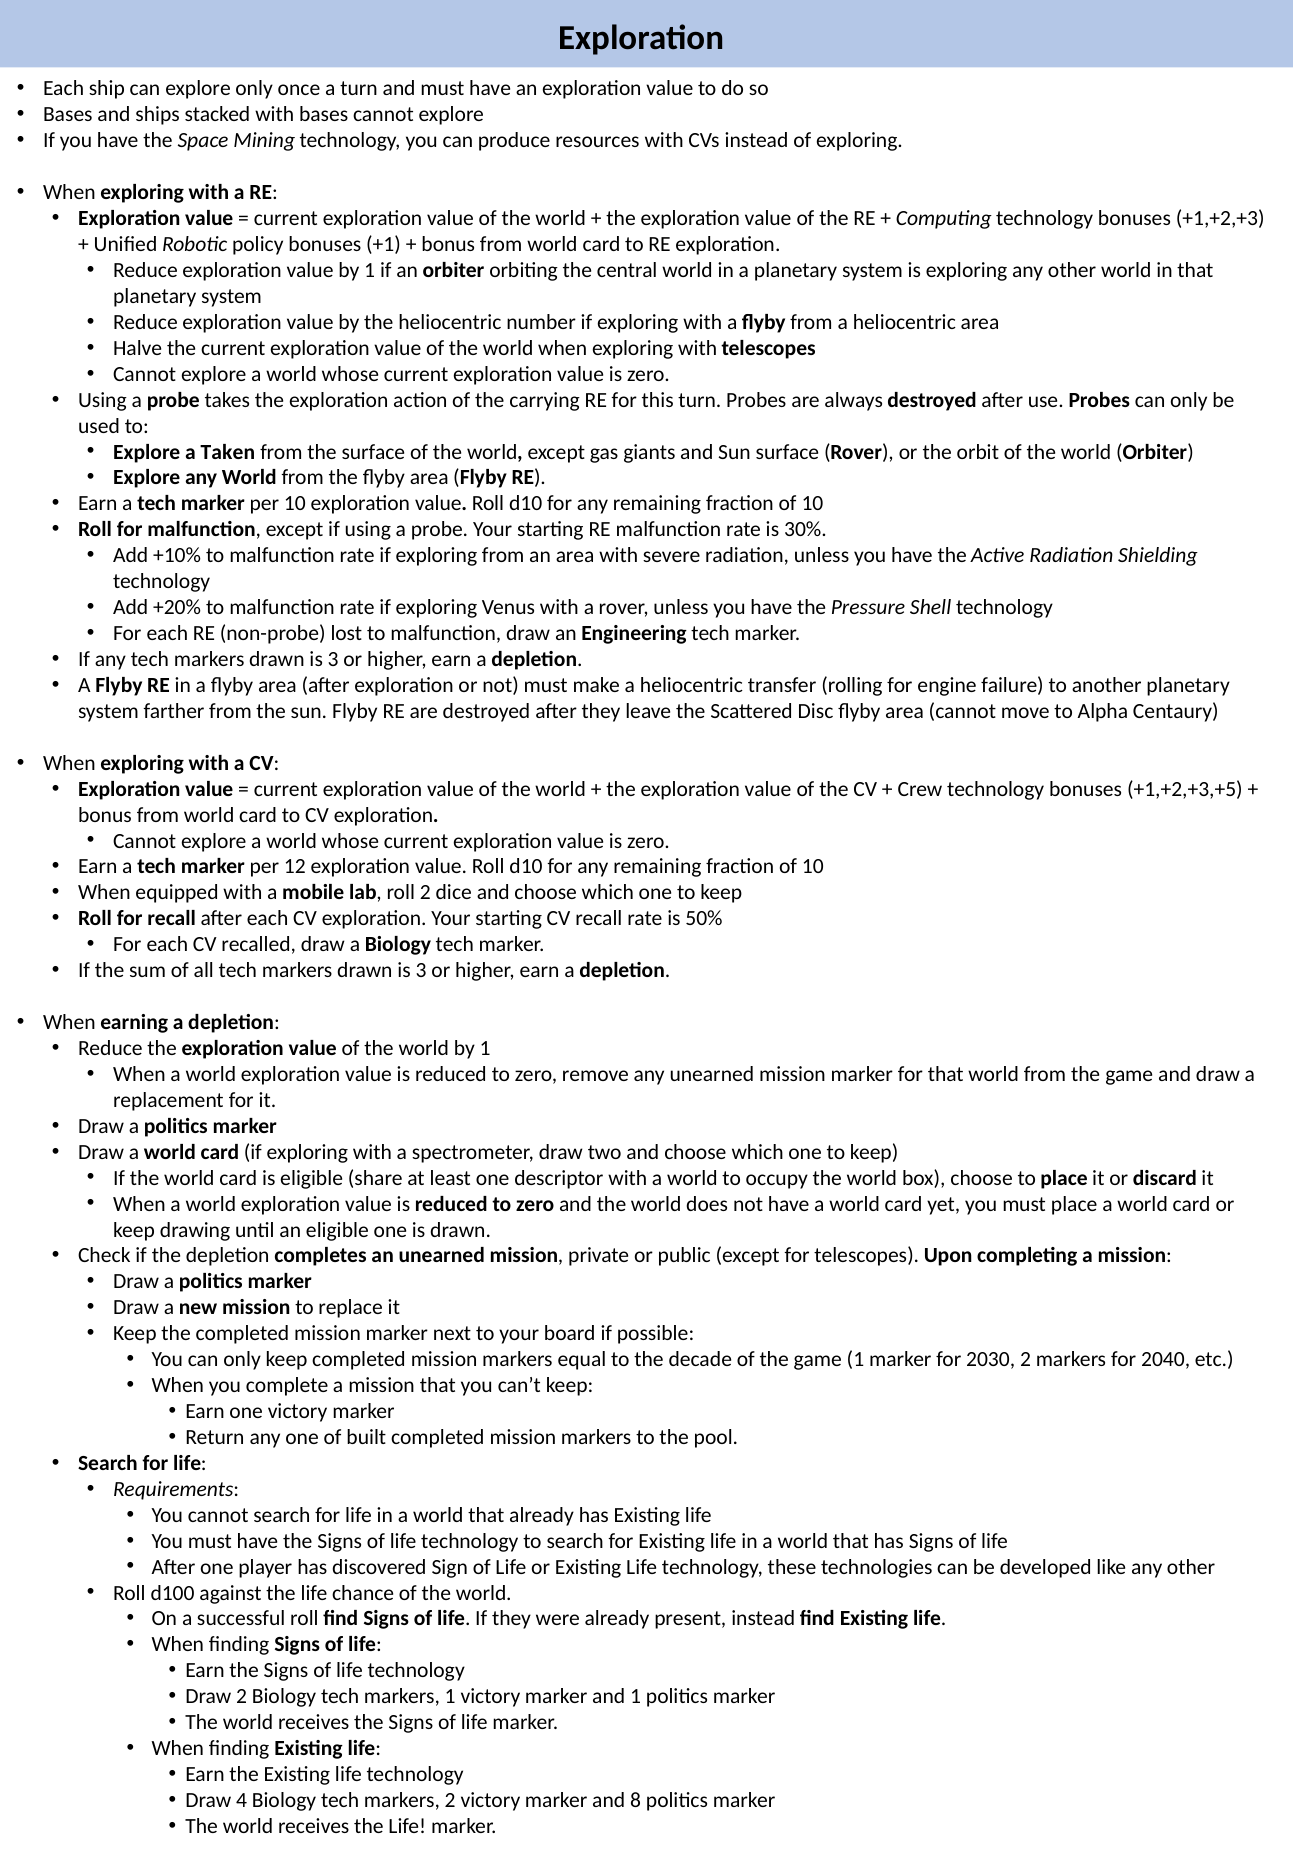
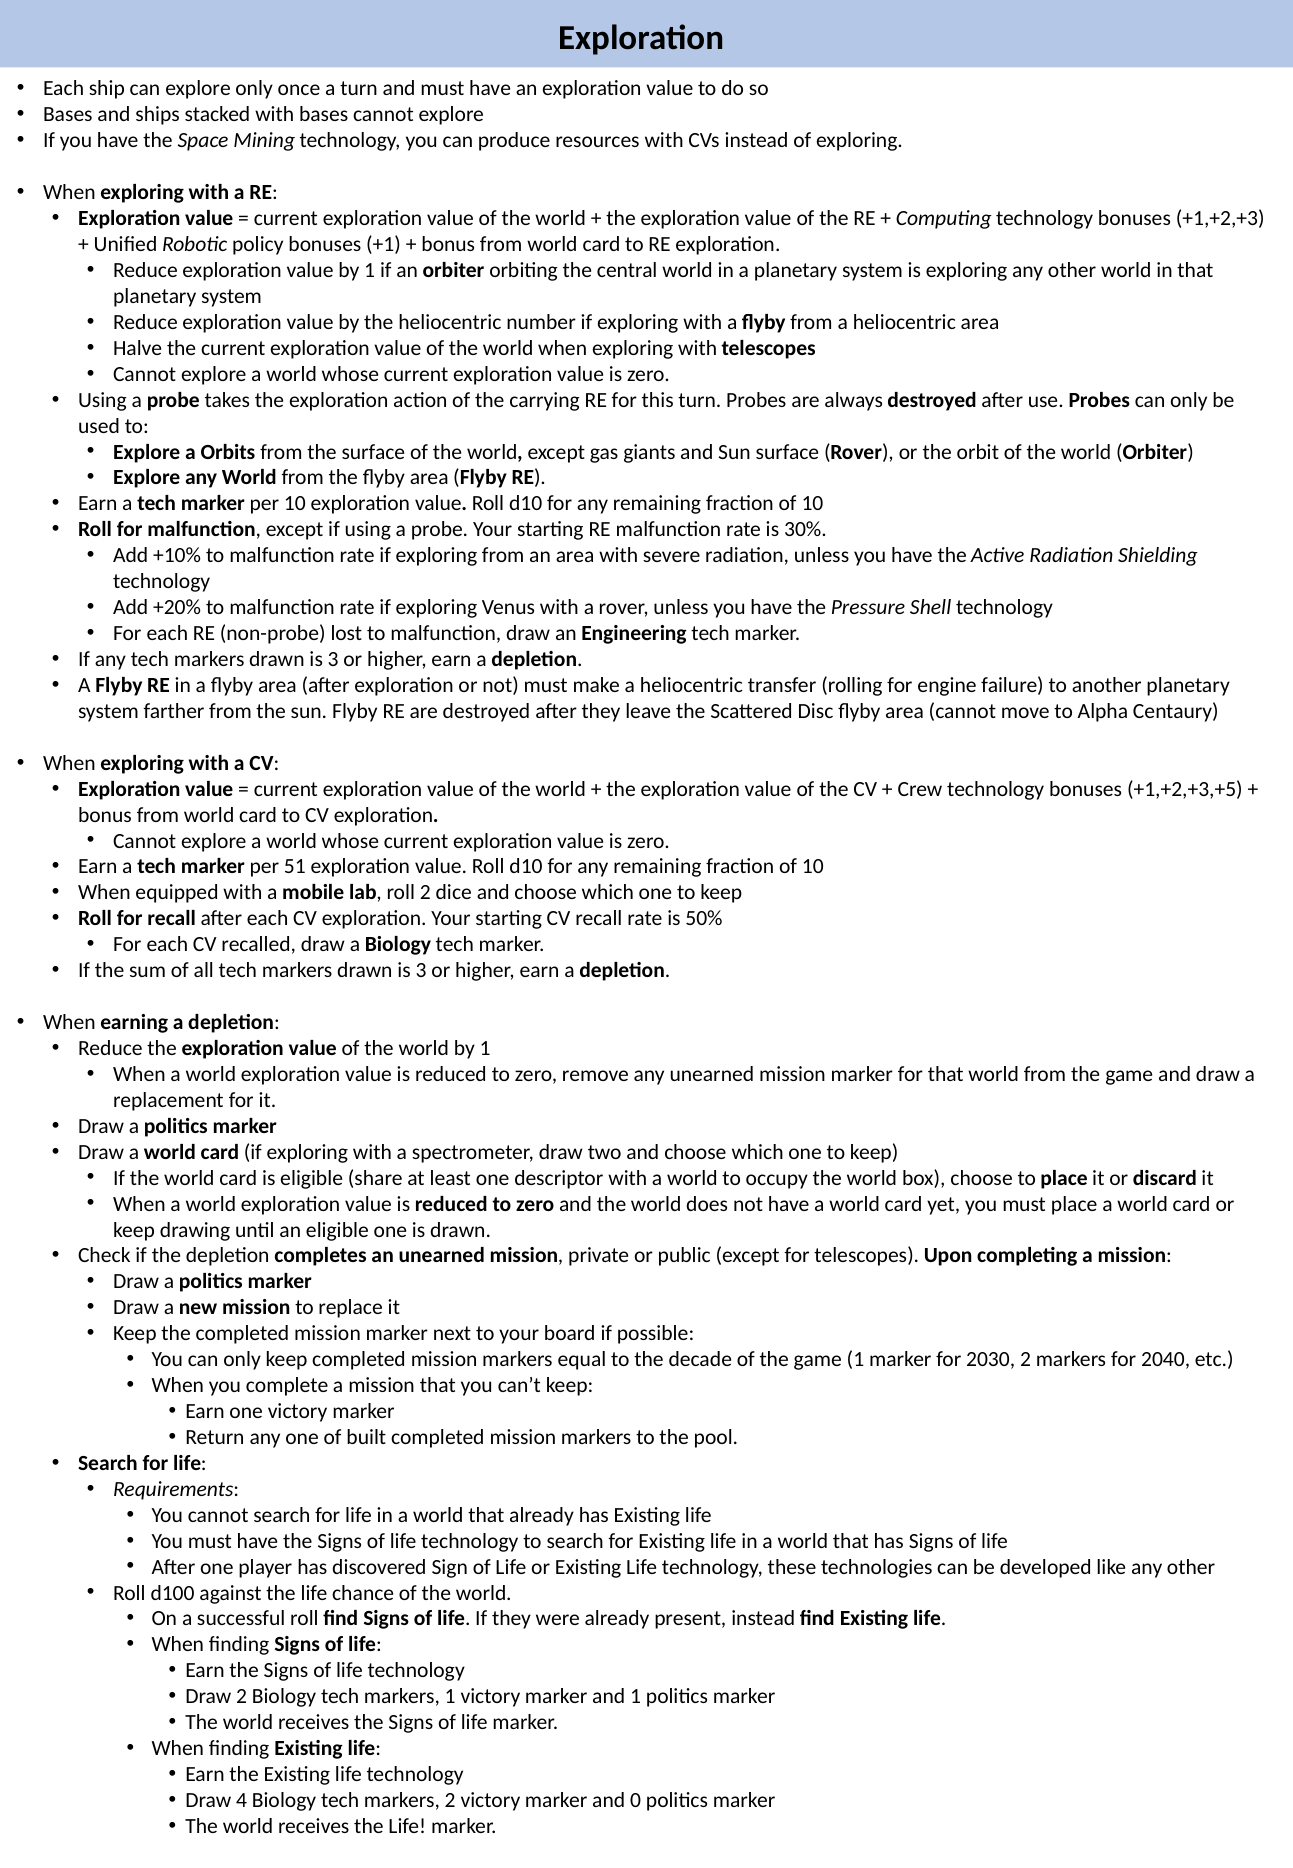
Taken: Taken -> Orbits
12: 12 -> 51
8: 8 -> 0
